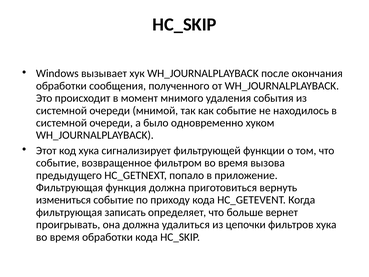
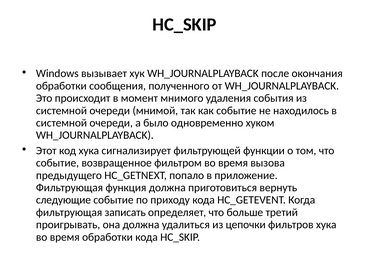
измениться: измениться -> следующие
вернет: вернет -> третий
